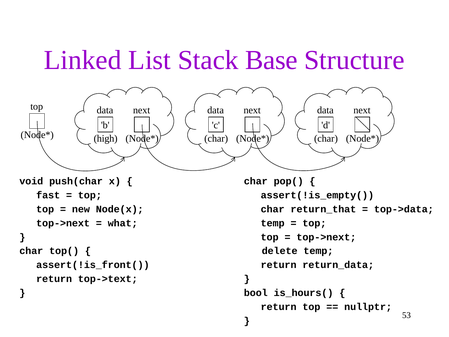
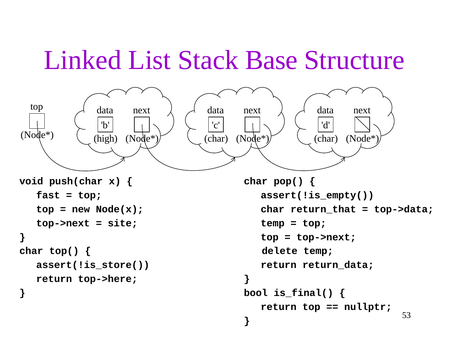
what: what -> site
assert(!is_front(: assert(!is_front( -> assert(!is_store(
top->text: top->text -> top->here
is_hours(: is_hours( -> is_final(
